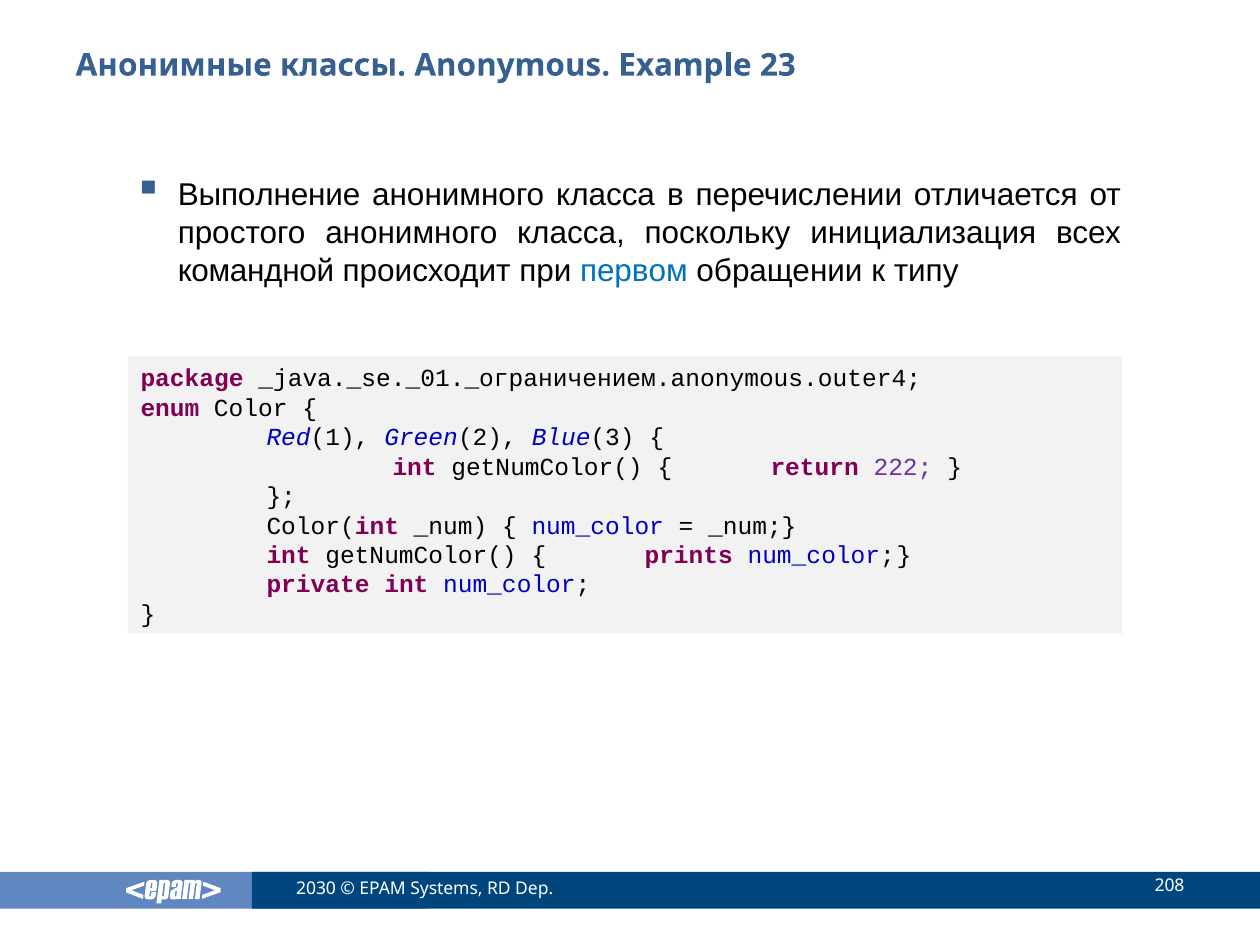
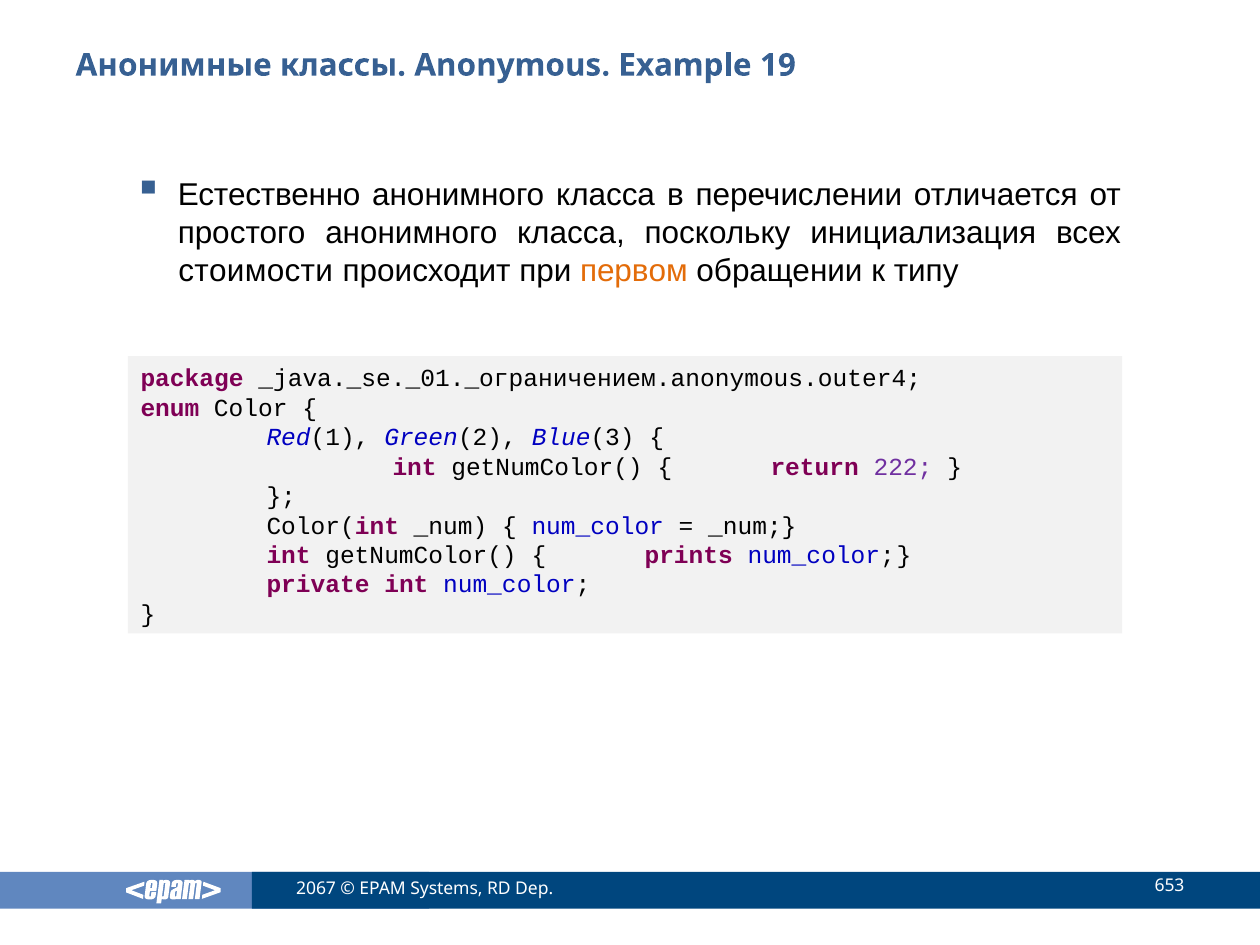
23: 23 -> 19
Выполнение: Выполнение -> Естественно
командной: командной -> стоимости
первом colour: blue -> orange
2030: 2030 -> 2067
208: 208 -> 653
